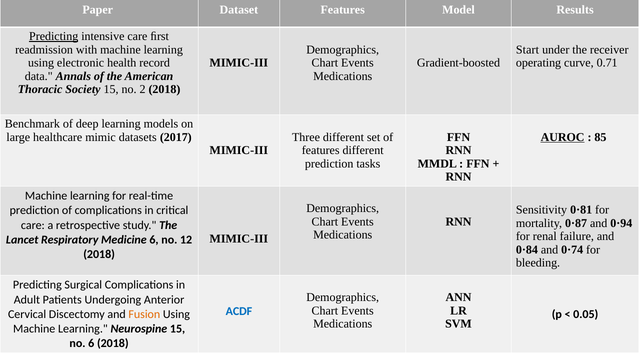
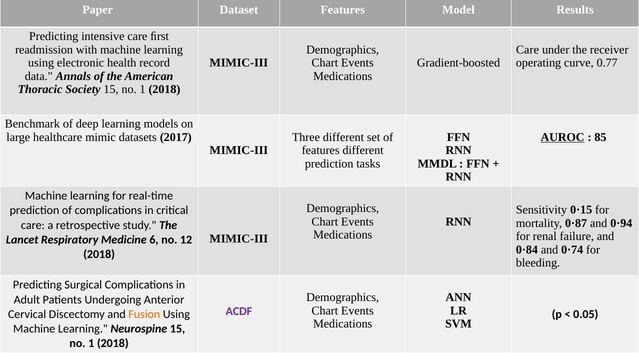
Predicting at (54, 36) underline: present -> none
Start at (527, 50): Start -> Care
0.71: 0.71 -> 0.77
Society 15 no 2: 2 -> 1
0·81: 0·81 -> 0·15
ACDF colour: blue -> purple
6 at (91, 344): 6 -> 1
